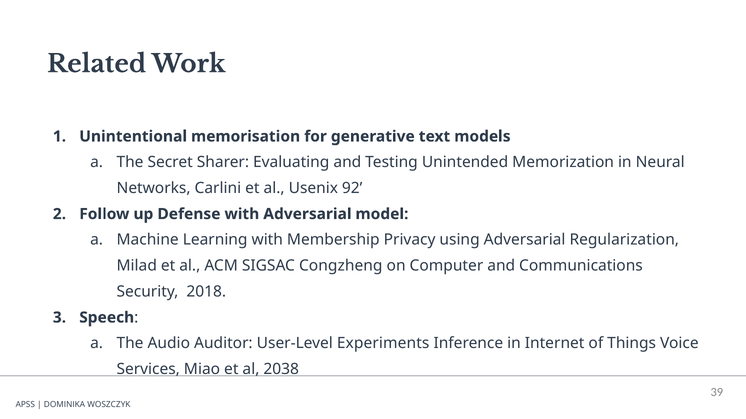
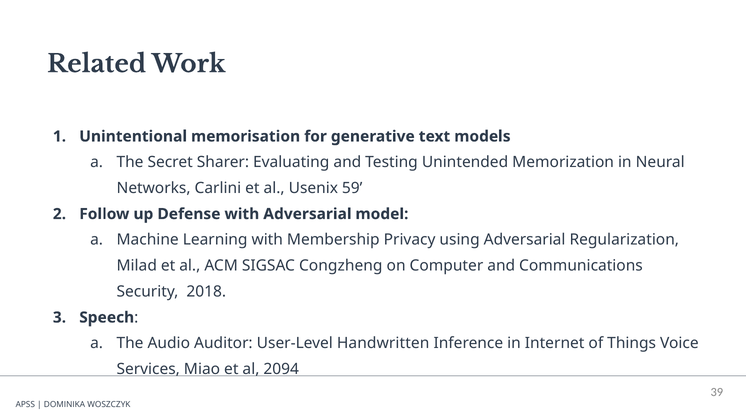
92: 92 -> 59
Experiments: Experiments -> Handwritten
2038: 2038 -> 2094
